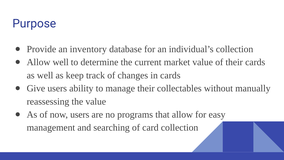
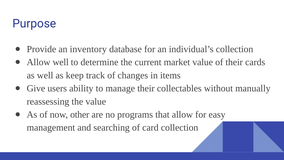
in cards: cards -> items
now users: users -> other
